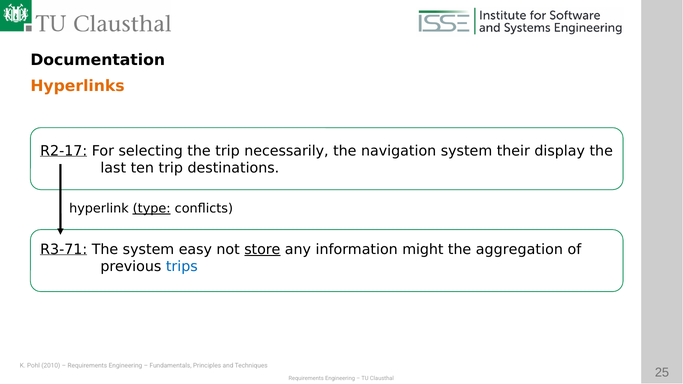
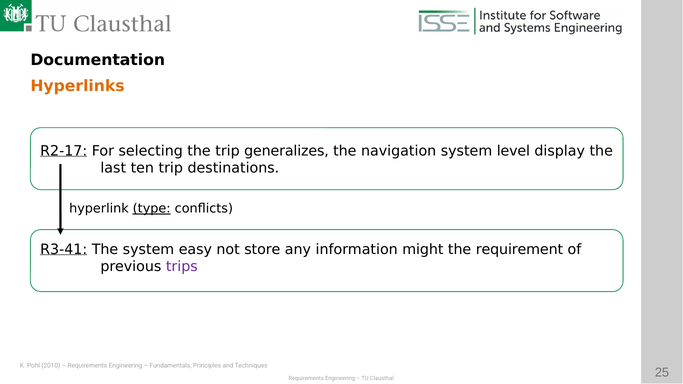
necessarily: necessarily -> generalizes
their: their -> level
R3-71: R3-71 -> R3-41
store underline: present -> none
aggregation: aggregation -> requirement
trips colour: blue -> purple
